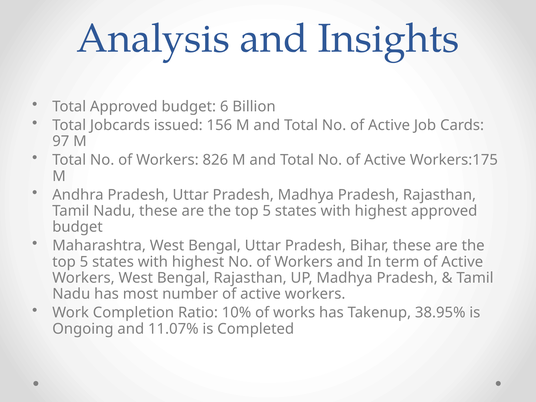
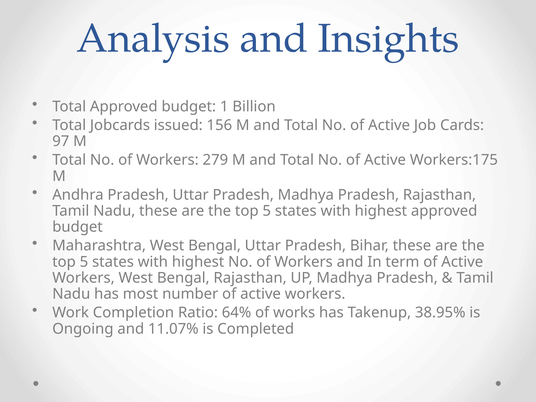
6: 6 -> 1
826: 826 -> 279
10%: 10% -> 64%
